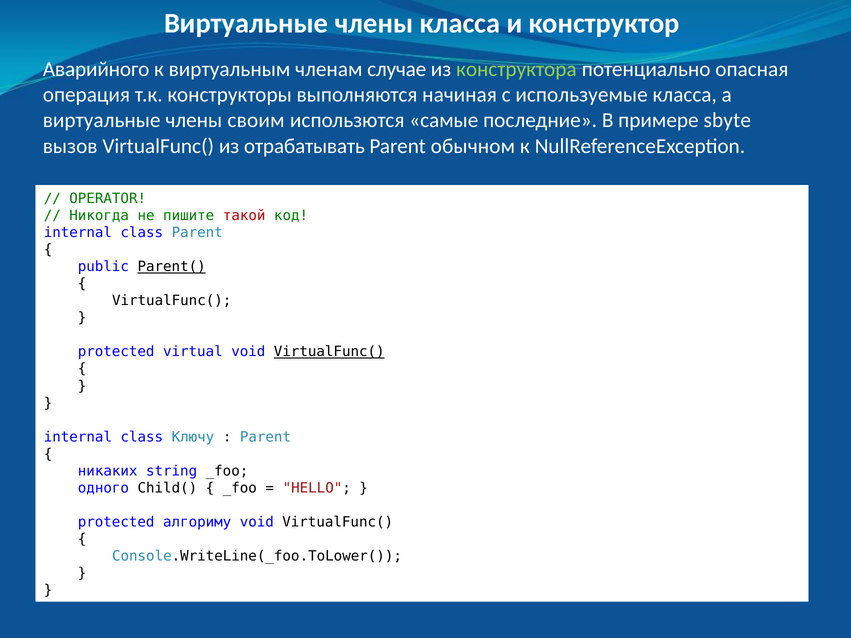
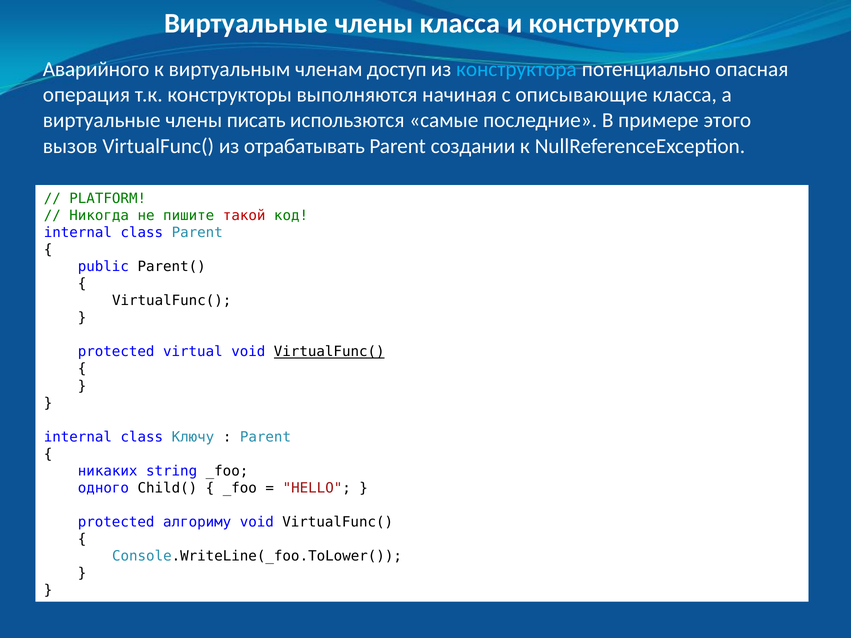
случае: случае -> доступ
конструктора colour: light green -> light blue
используемые: используемые -> описывающие
своим: своим -> писать
sbyte: sbyte -> этого
обычном: обычном -> создании
OPERATOR: OPERATOR -> PLATFORM
Parent( underline: present -> none
